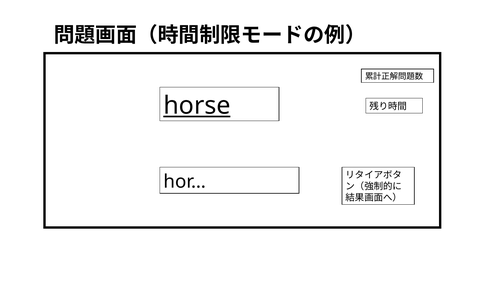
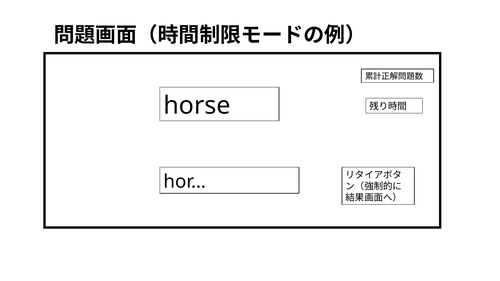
horse underline: present -> none
